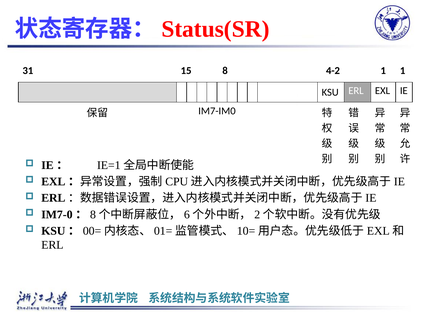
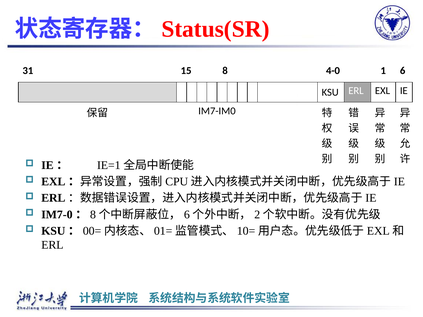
4-2: 4-2 -> 4-0
1 1: 1 -> 6
